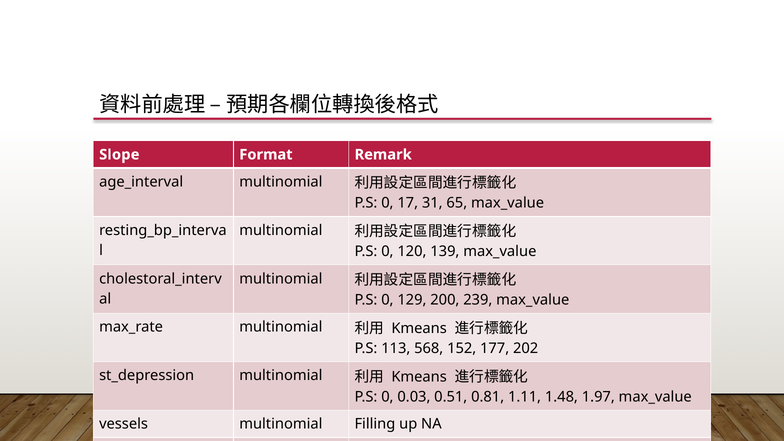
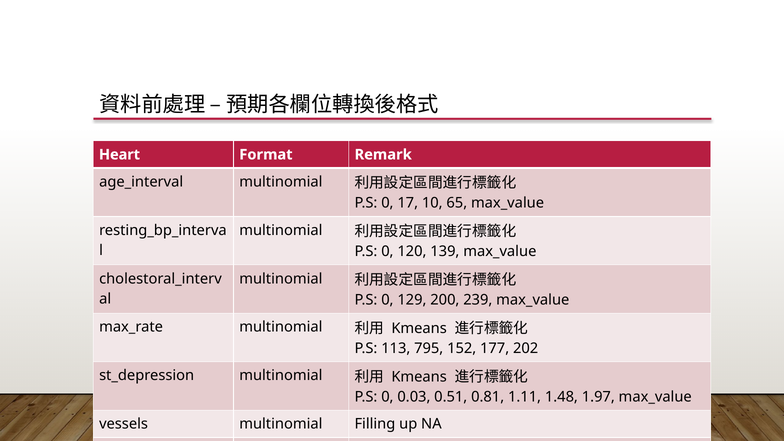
Slope: Slope -> Heart
31: 31 -> 10
568: 568 -> 795
